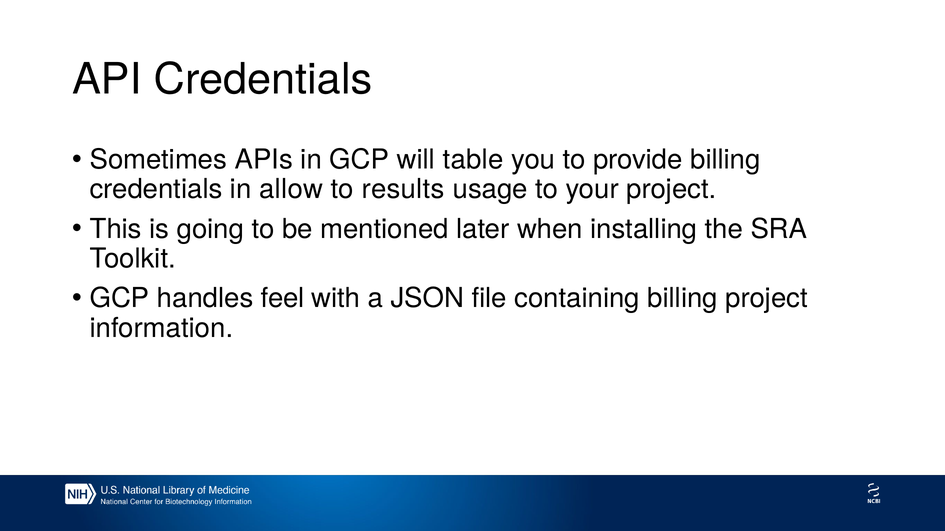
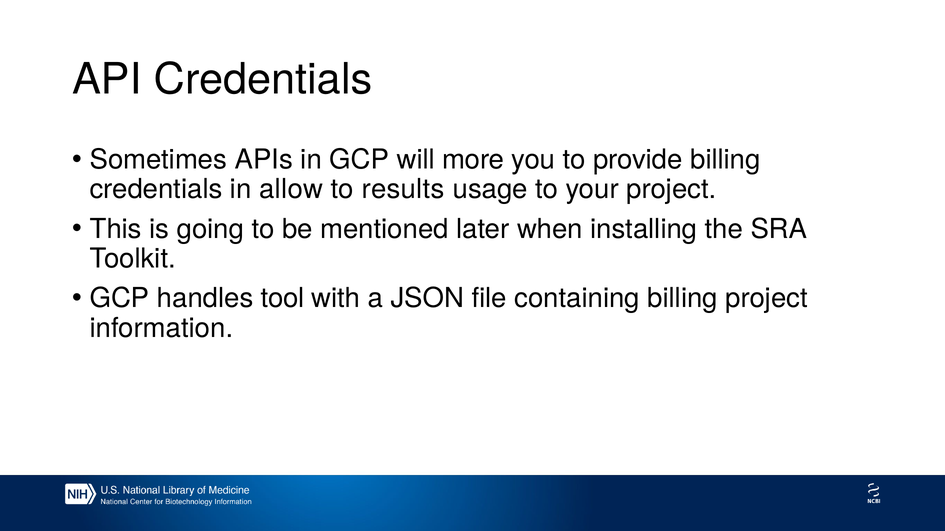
table: table -> more
feel: feel -> tool
